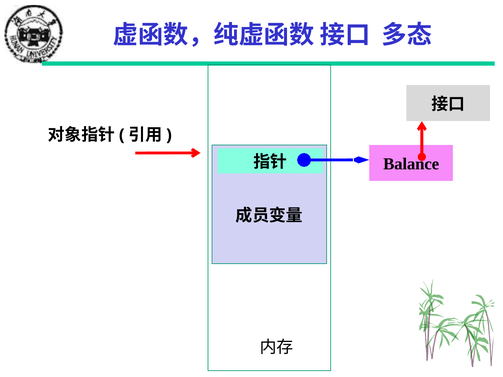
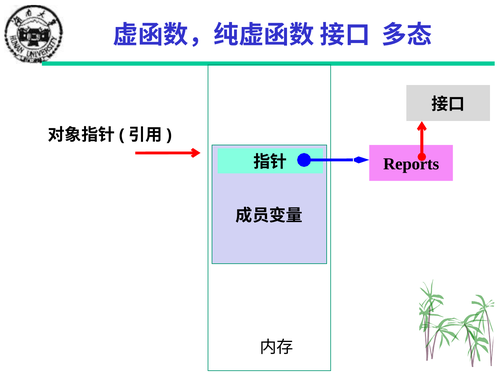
Balance: Balance -> Reports
